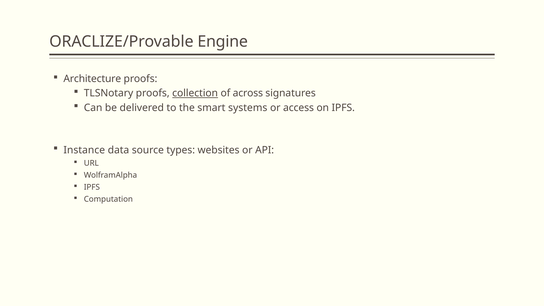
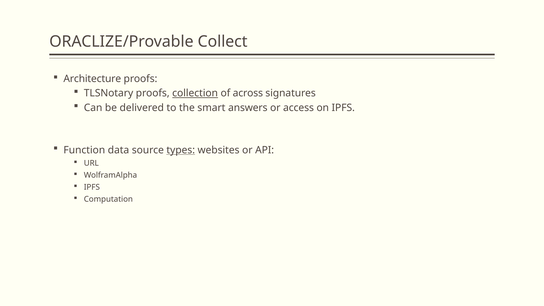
Engine: Engine -> Collect
systems: systems -> answers
Instance: Instance -> Function
types underline: none -> present
